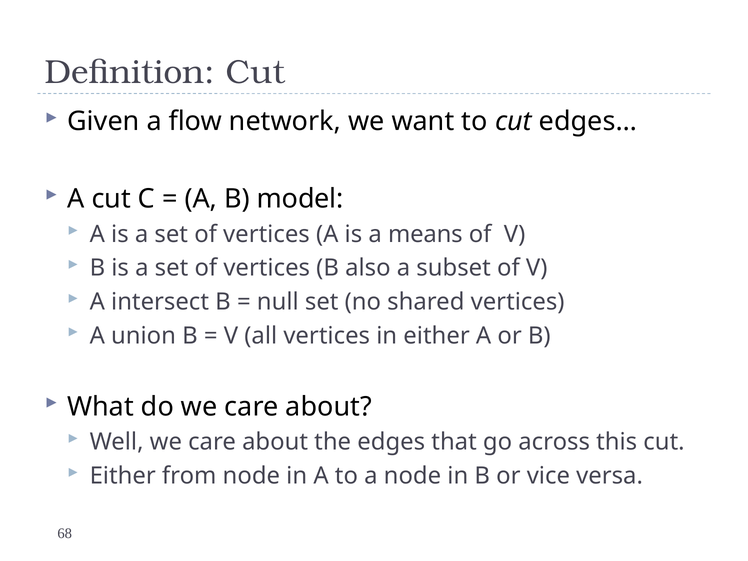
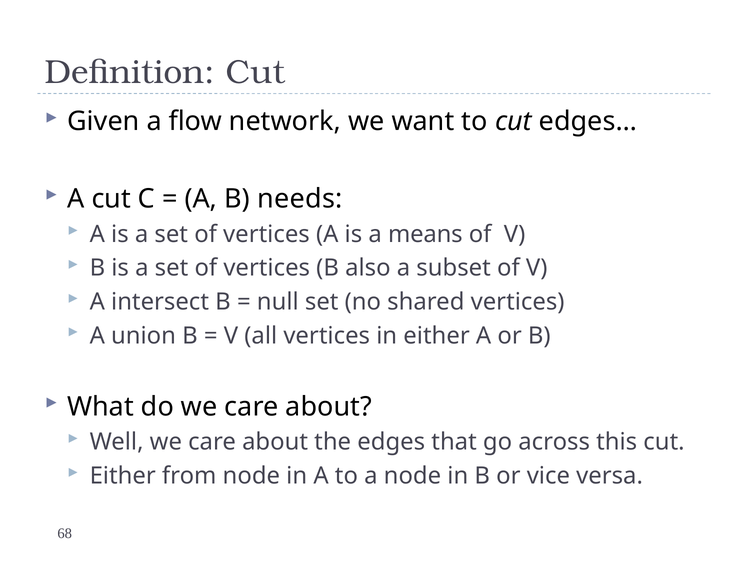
model: model -> needs
